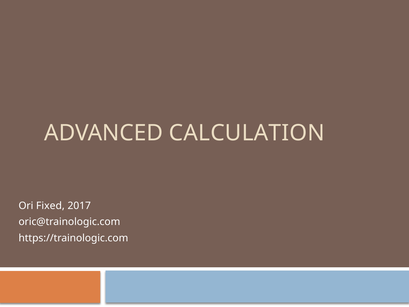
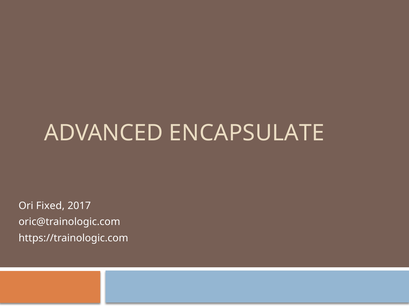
CALCULATION: CALCULATION -> ENCAPSULATE
